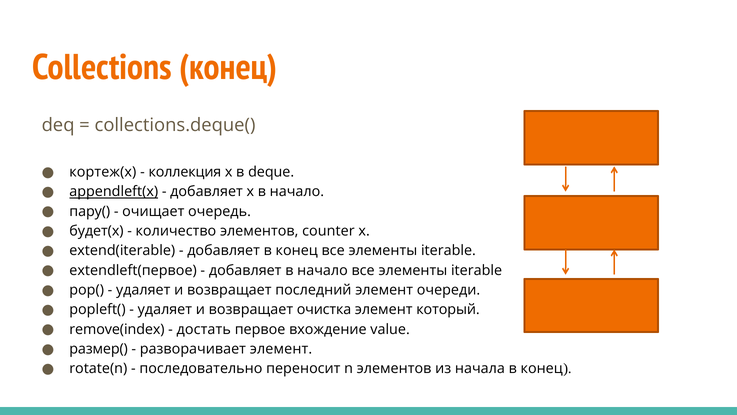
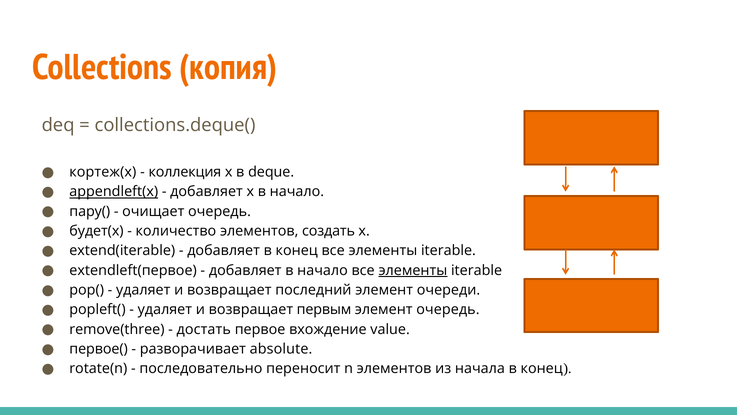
Collections конец: конец -> копия
counter: counter -> создать
элементы at (413, 270) underline: none -> present
очистка: очистка -> первым
элемент который: который -> очередь
remove(index: remove(index -> remove(three
размер(: размер( -> первое(
разворачивает элемент: элемент -> absolute
